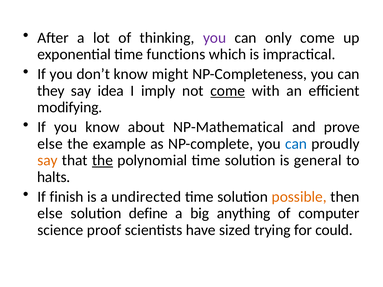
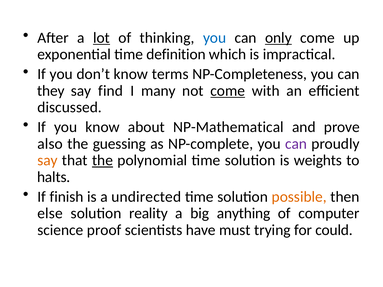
lot underline: none -> present
you at (215, 38) colour: purple -> blue
only underline: none -> present
functions: functions -> definition
might: might -> terms
idea: idea -> find
imply: imply -> many
modifying: modifying -> discussed
else at (50, 144): else -> also
example: example -> guessing
can at (296, 144) colour: blue -> purple
general: general -> weights
define: define -> reality
sized: sized -> must
